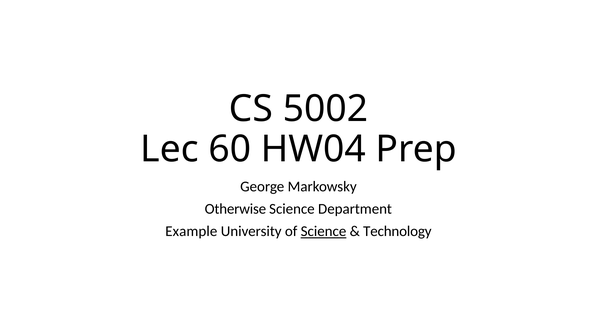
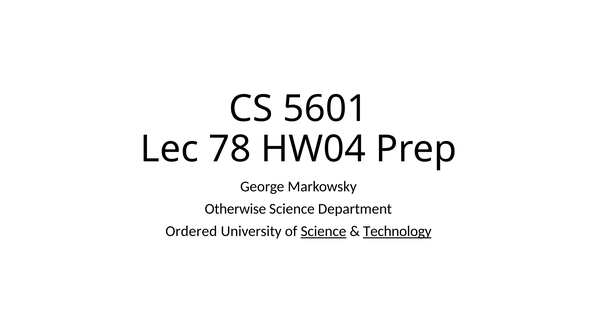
5002: 5002 -> 5601
60: 60 -> 78
Example: Example -> Ordered
Technology underline: none -> present
